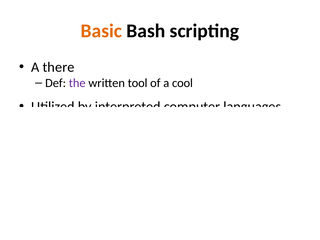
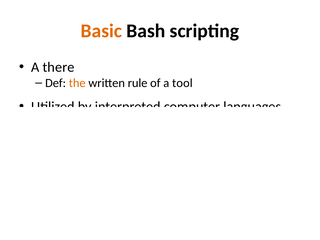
the at (77, 83) colour: purple -> orange
tool: tool -> rule
cool: cool -> tool
